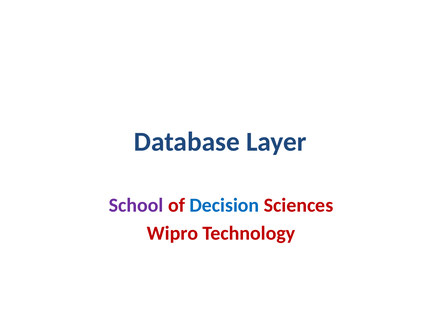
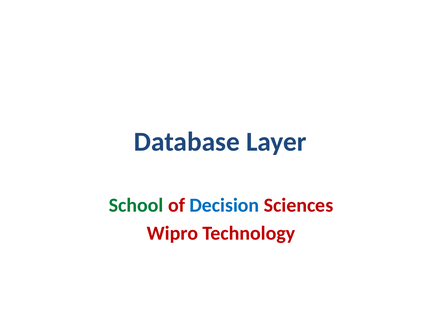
School colour: purple -> green
